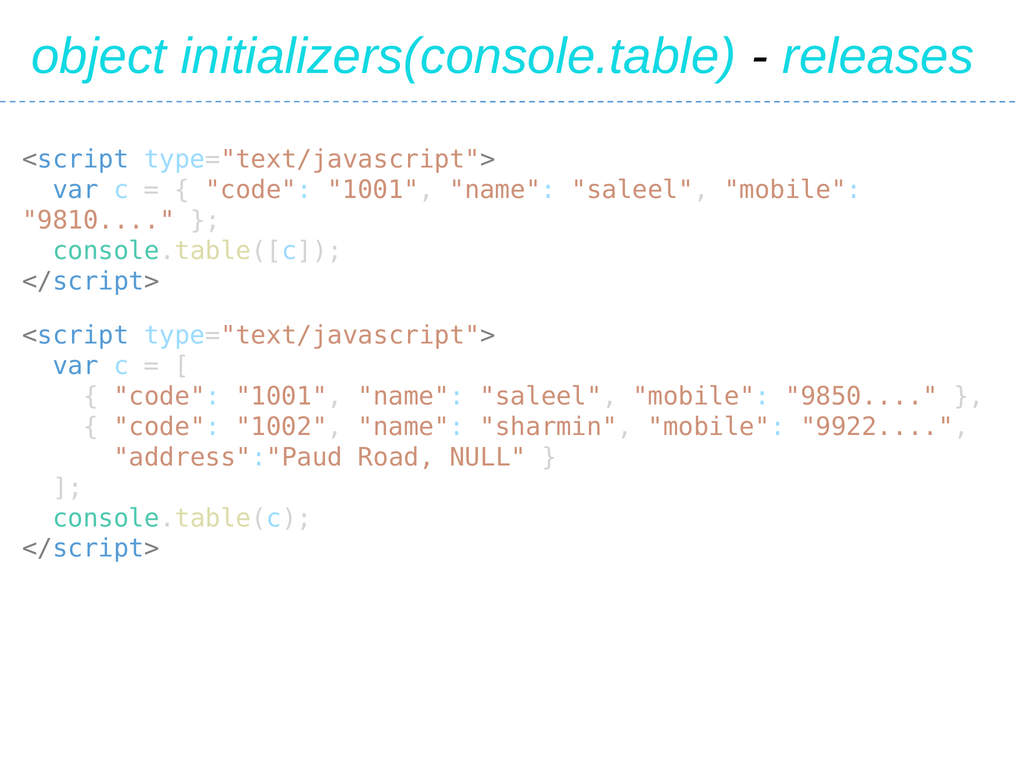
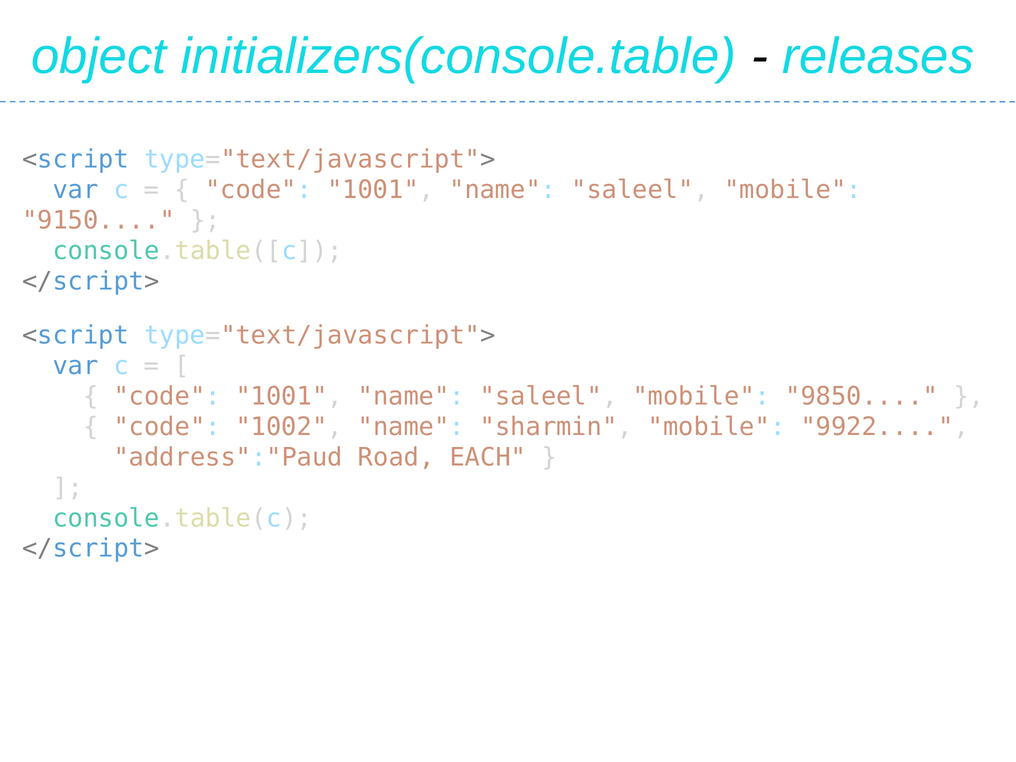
9810: 9810 -> 9150
NULL: NULL -> EACH
